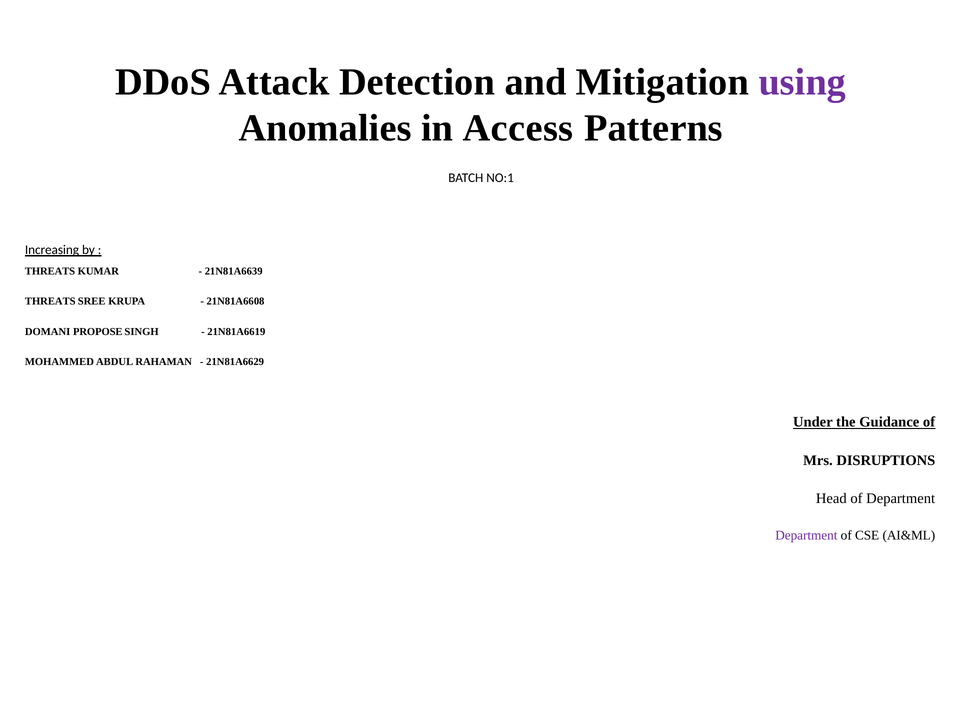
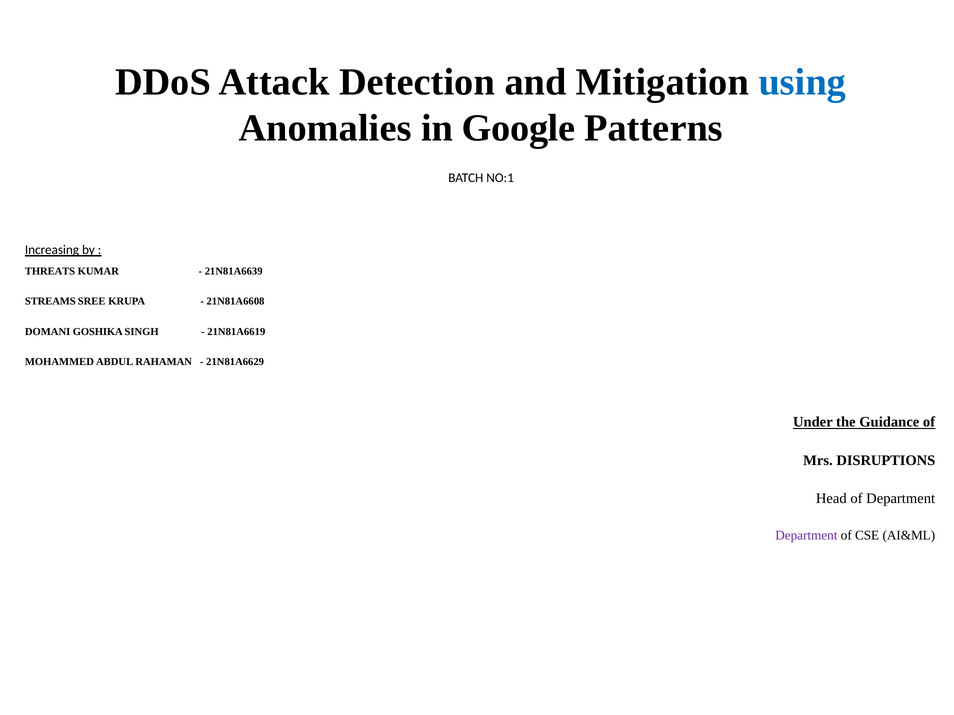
using colour: purple -> blue
Access: Access -> Google
THREATS at (50, 302): THREATS -> STREAMS
PROPOSE: PROPOSE -> GOSHIKA
